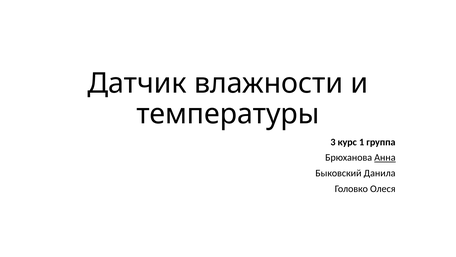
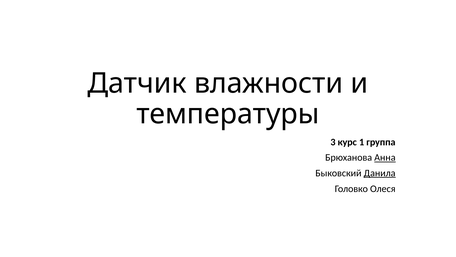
Данила underline: none -> present
